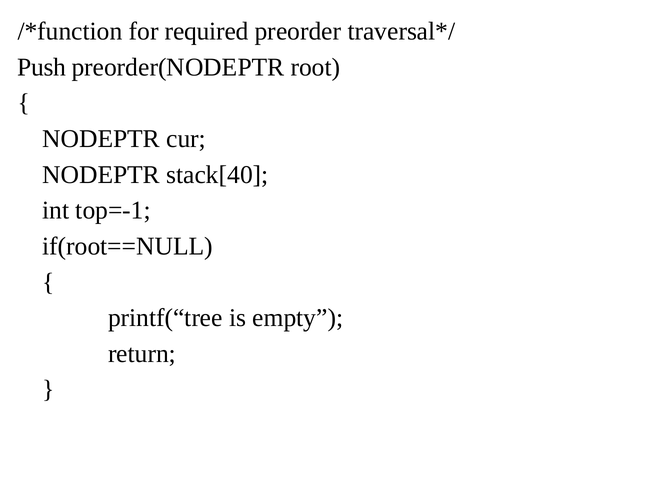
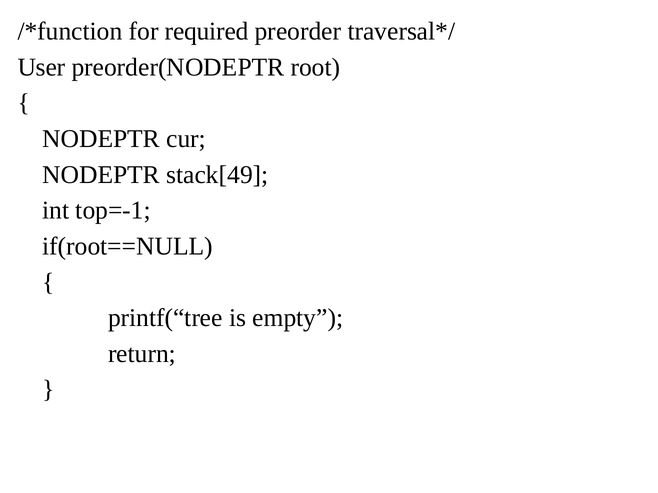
Push: Push -> User
stack[40: stack[40 -> stack[49
